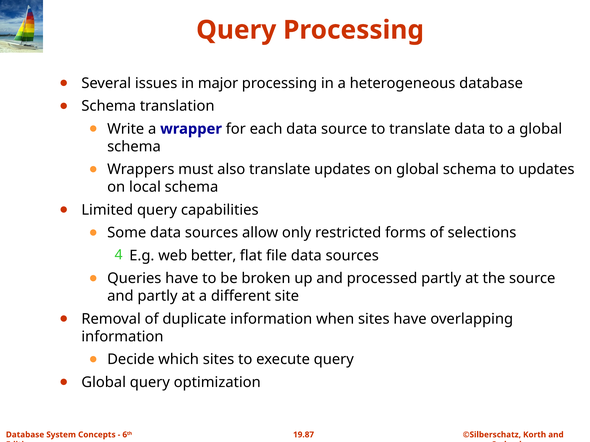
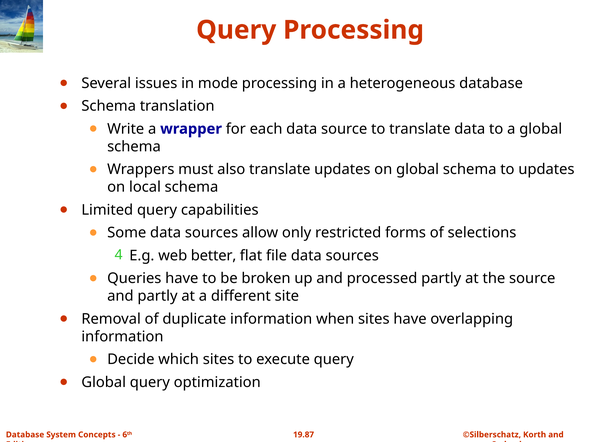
major: major -> mode
